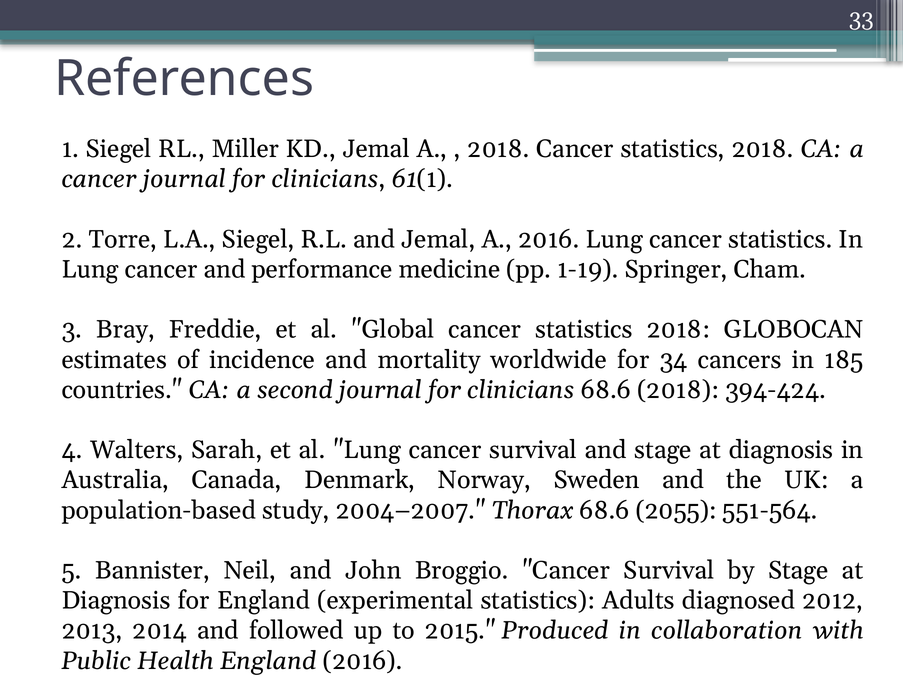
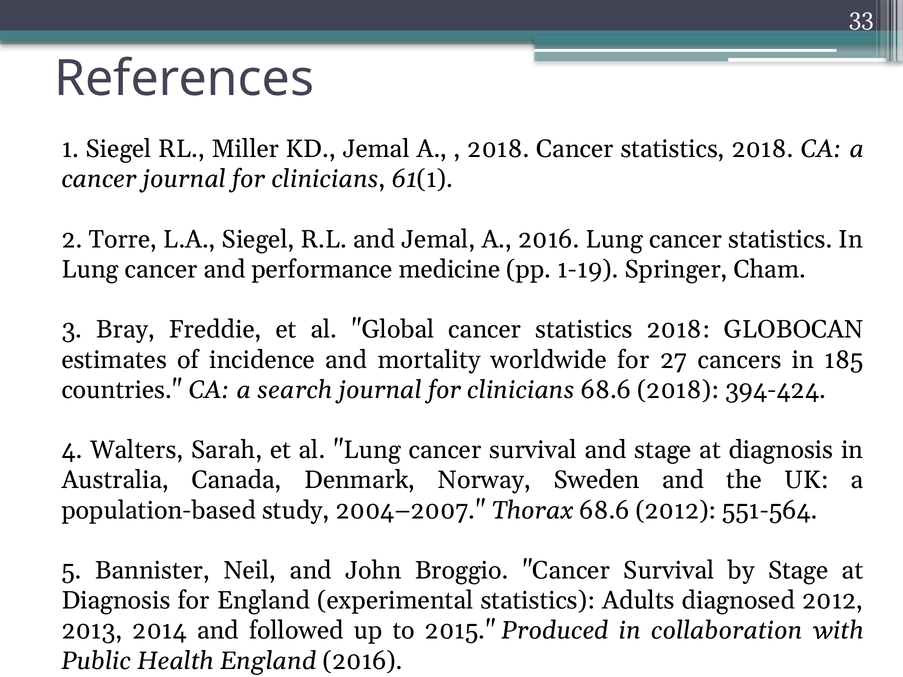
34: 34 -> 27
second: second -> search
68.6 2055: 2055 -> 2012
